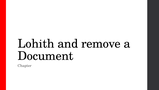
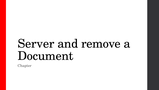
Lohith: Lohith -> Server
